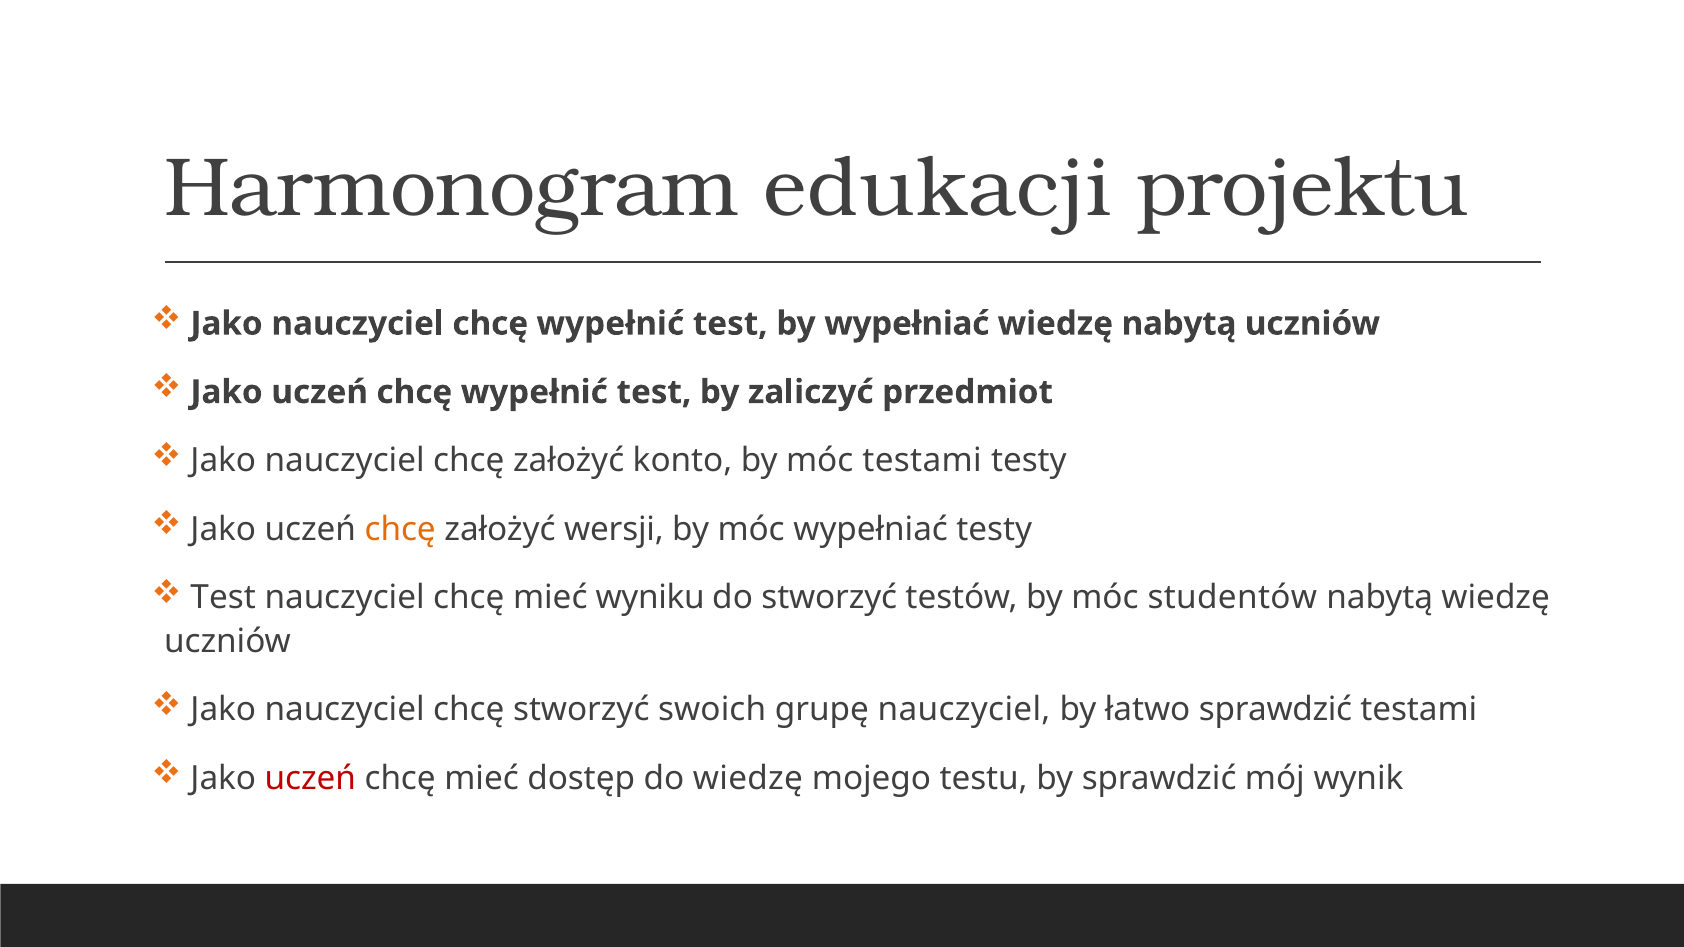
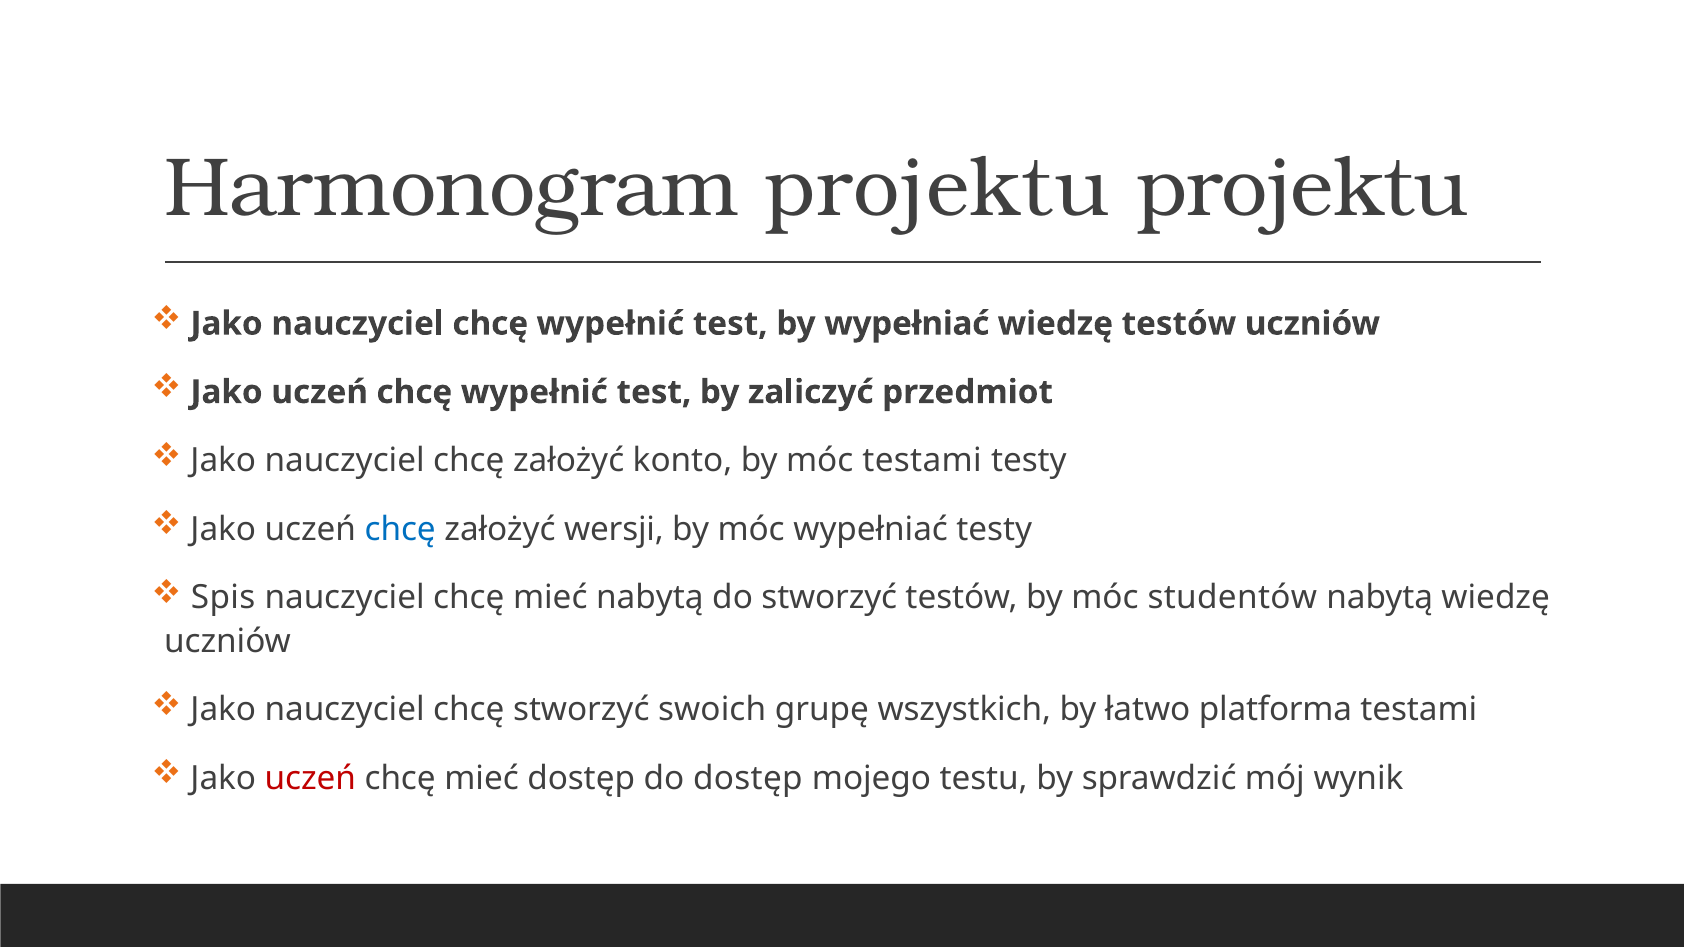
Harmonogram edukacji: edukacji -> projektu
wiedzę nabytą: nabytą -> testów
chcę at (400, 529) colour: orange -> blue
Test at (223, 598): Test -> Spis
mieć wyniku: wyniku -> nabytą
grupę nauczyciel: nauczyciel -> wszystkich
łatwo sprawdzić: sprawdzić -> platforma
do wiedzę: wiedzę -> dostęp
